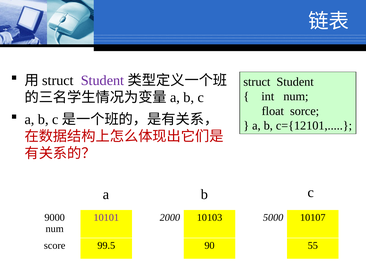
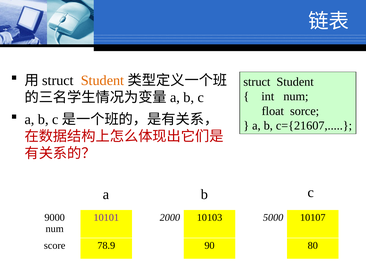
Student at (102, 81) colour: purple -> orange
c={12101: c={12101 -> c={21607
99.5: 99.5 -> 78.9
55: 55 -> 80
